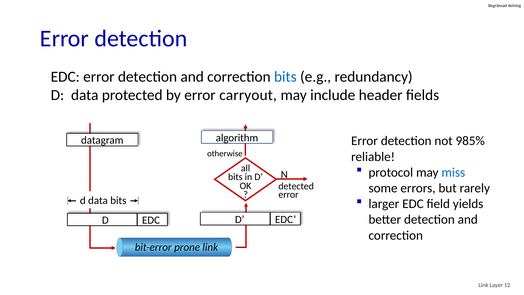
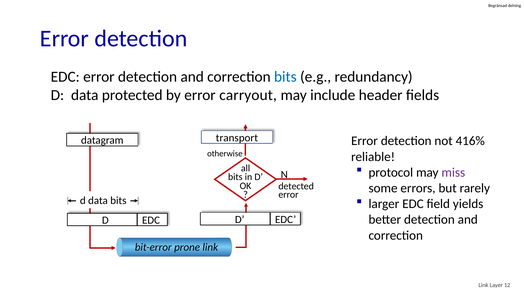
algorithm: algorithm -> transport
985%: 985% -> 416%
miss colour: blue -> purple
